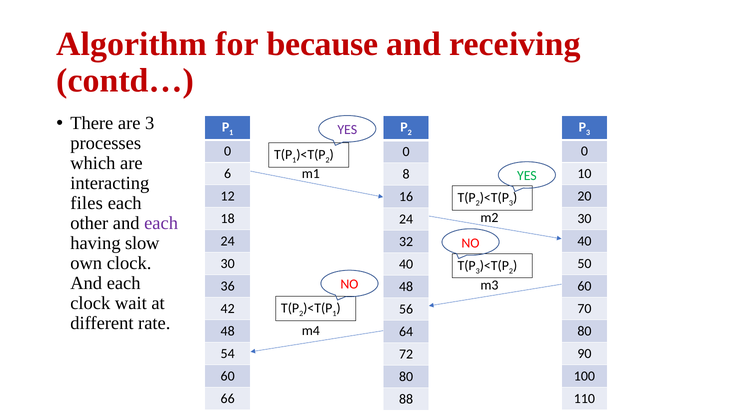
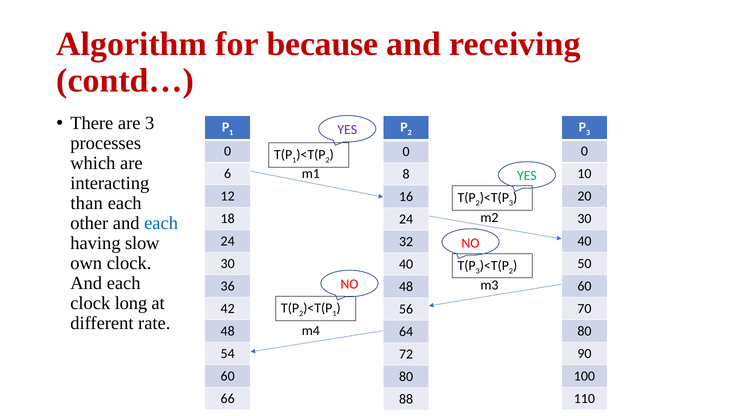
files: files -> than
each at (161, 223) colour: purple -> blue
wait: wait -> long
